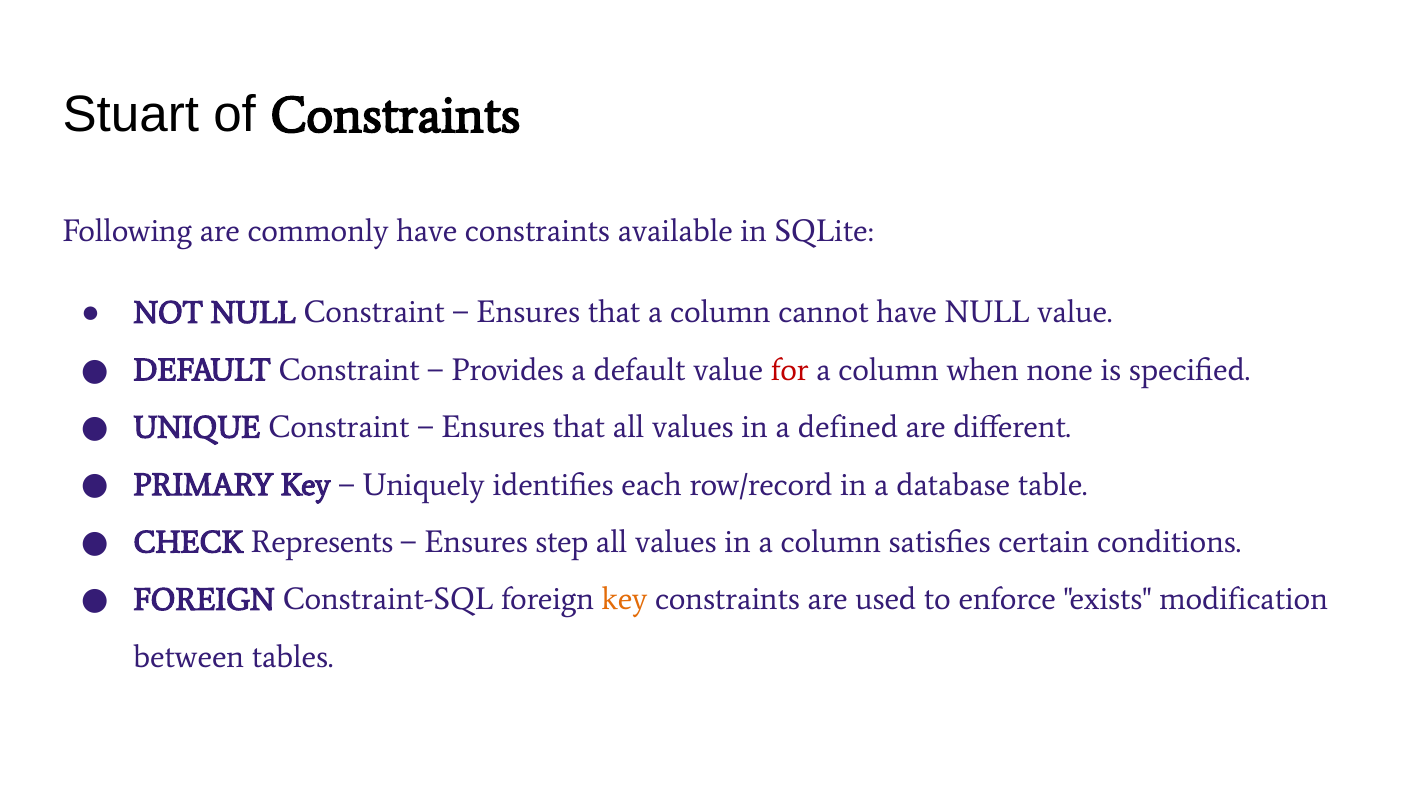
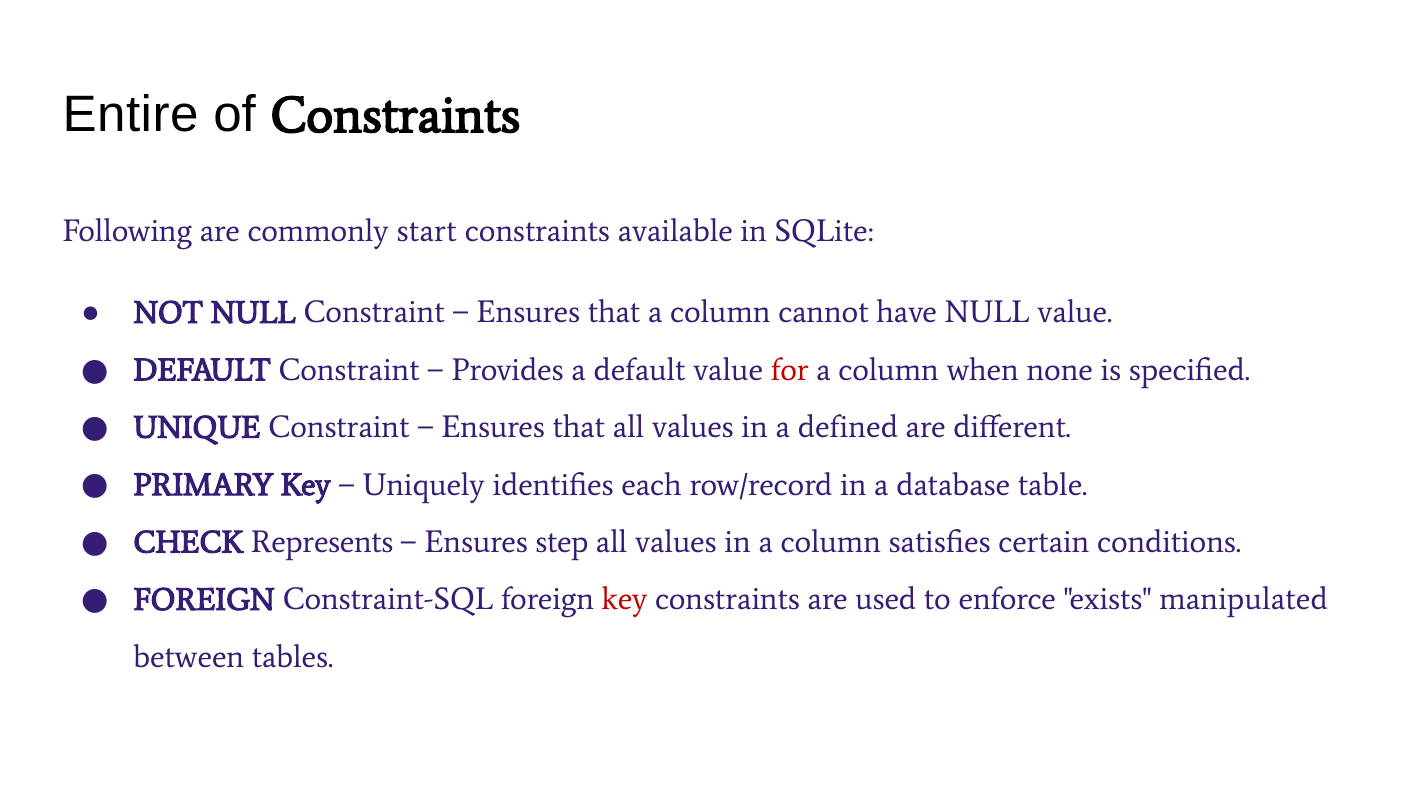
Stuart: Stuart -> Entire
commonly have: have -> start
key at (624, 600) colour: orange -> red
modification: modification -> manipulated
